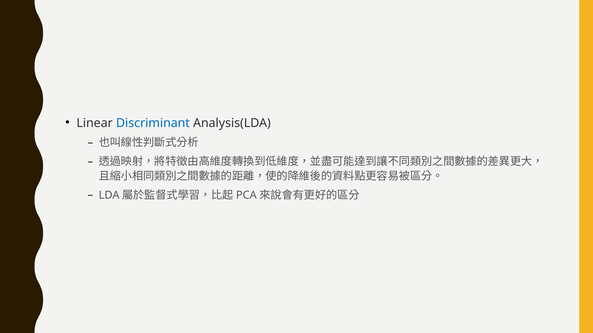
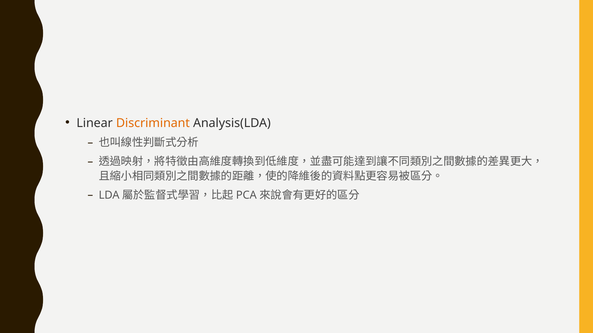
Discriminant colour: blue -> orange
